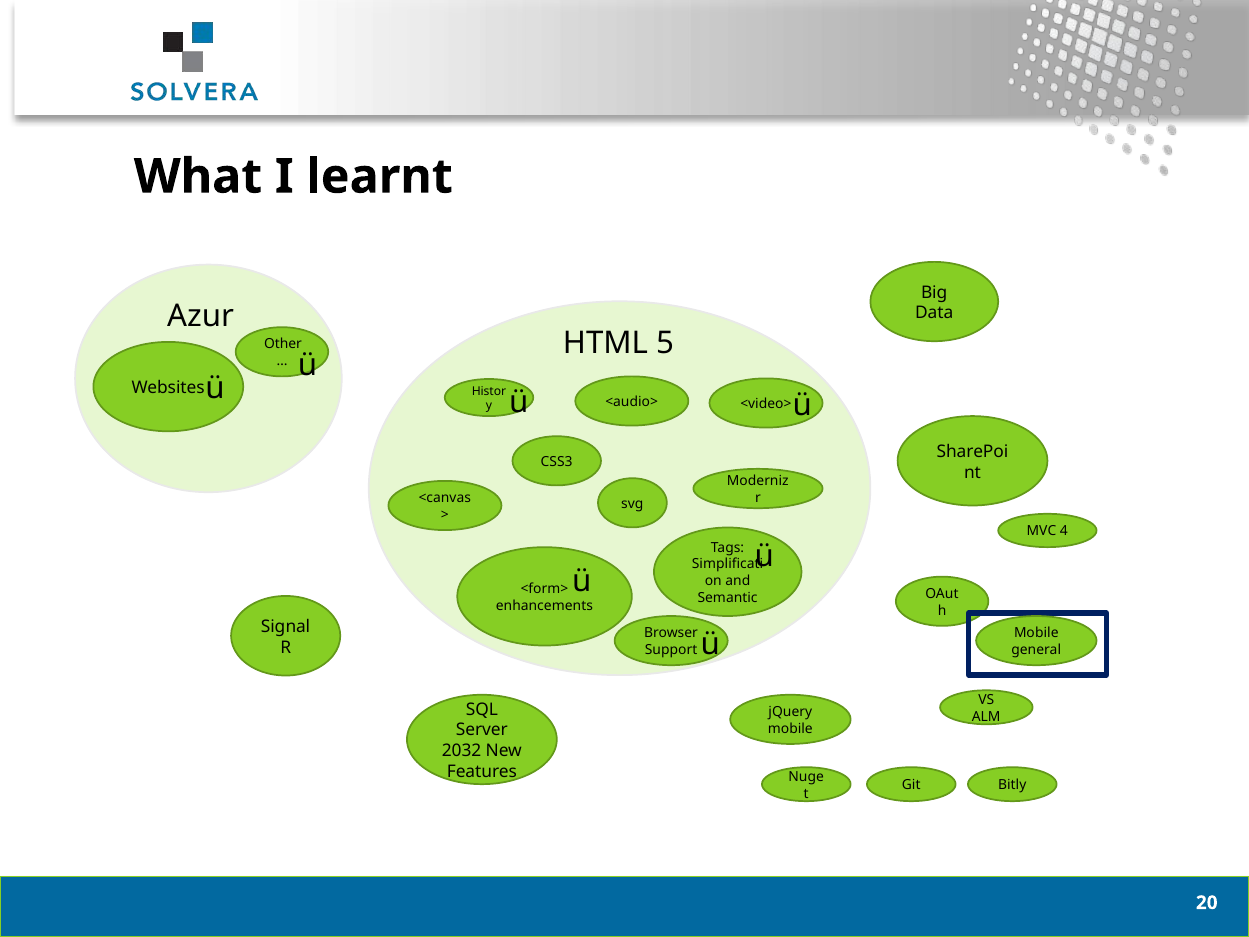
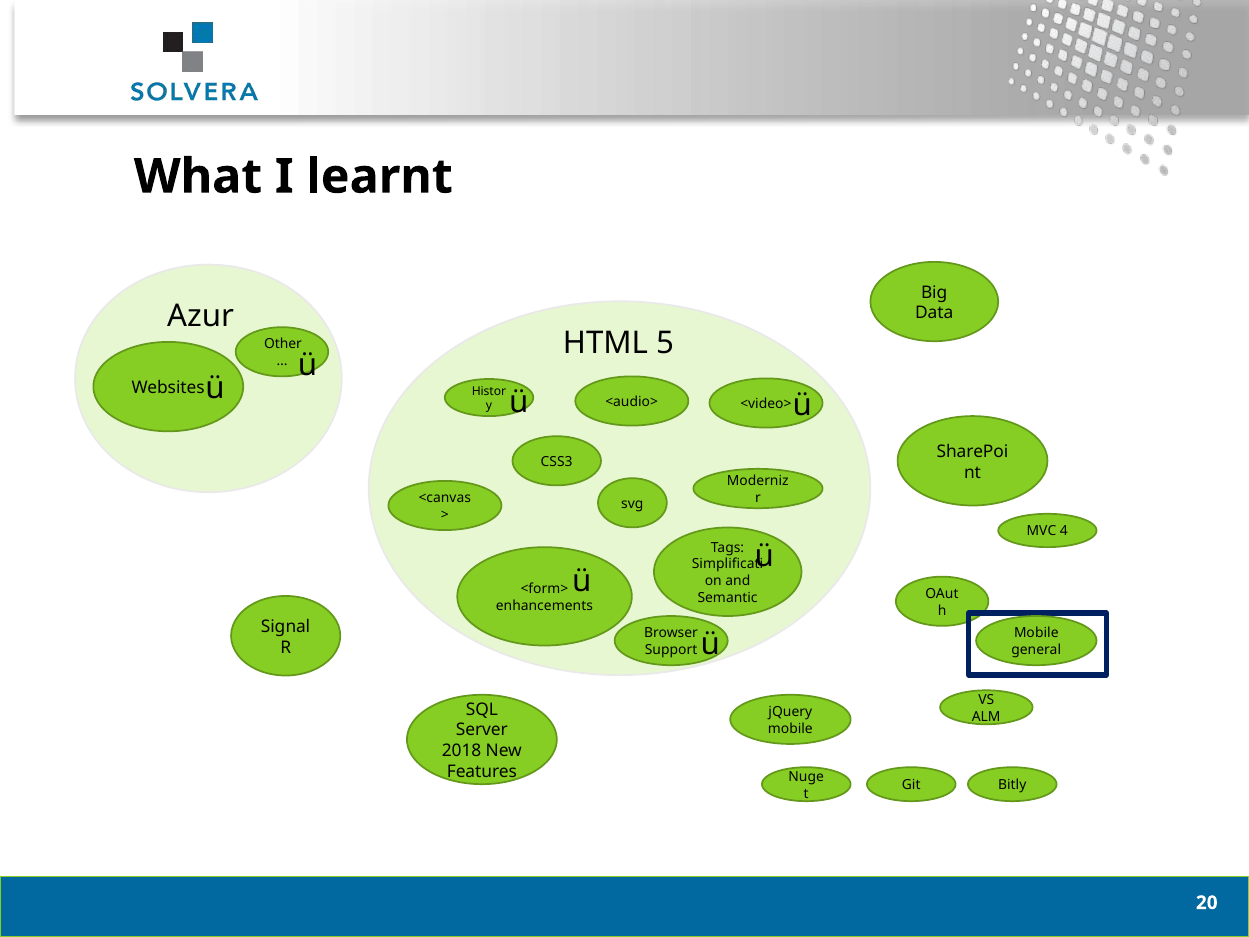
2032: 2032 -> 2018
